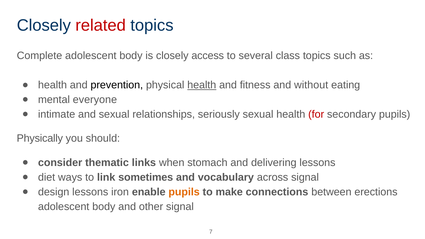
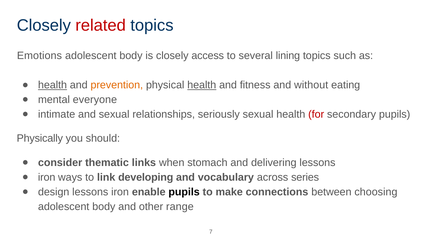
Complete: Complete -> Emotions
class: class -> lining
health at (53, 85) underline: none -> present
prevention colour: black -> orange
diet at (47, 177): diet -> iron
sometimes: sometimes -> developing
across signal: signal -> series
pupils at (184, 192) colour: orange -> black
erections: erections -> choosing
other signal: signal -> range
